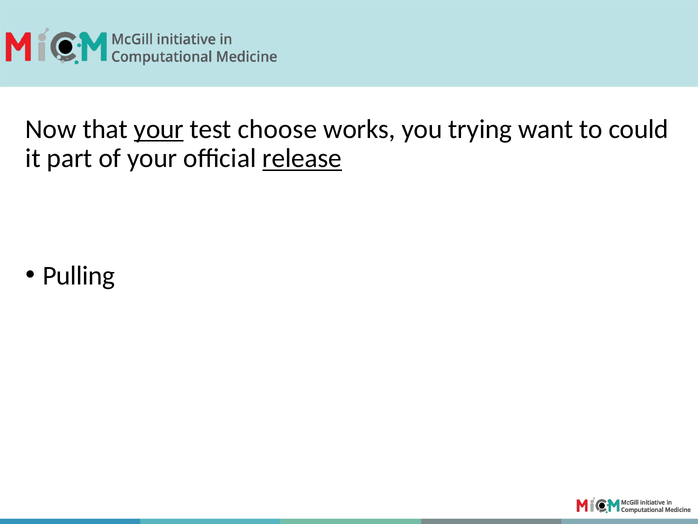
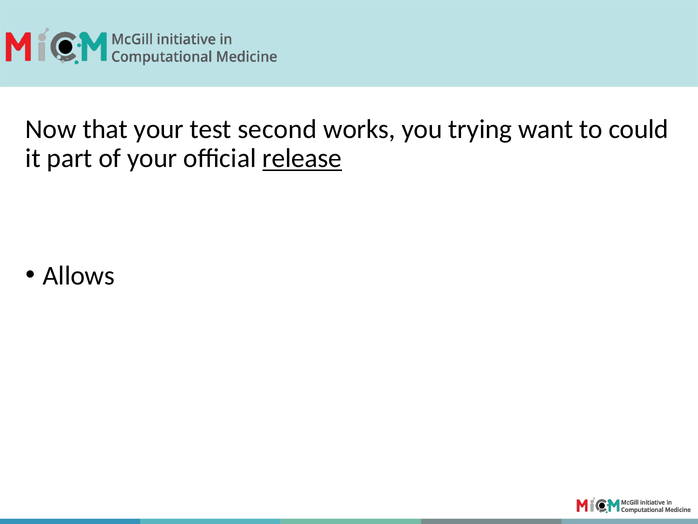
your at (159, 129) underline: present -> none
choose: choose -> second
Pulling: Pulling -> Allows
